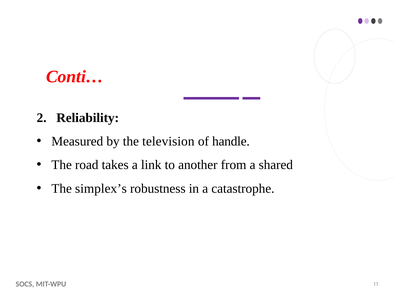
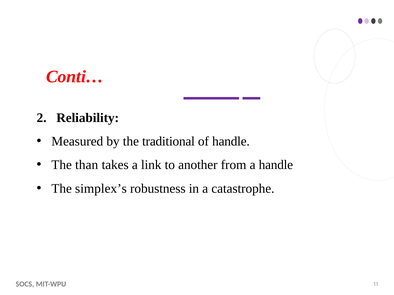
television: television -> traditional
road: road -> than
a shared: shared -> handle
